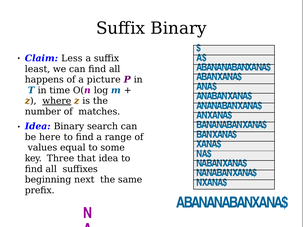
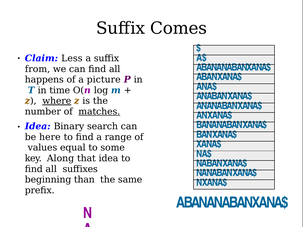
Suffix Binary: Binary -> Comes
least: least -> from
matches underline: none -> present
Three: Three -> Along
next: next -> than
